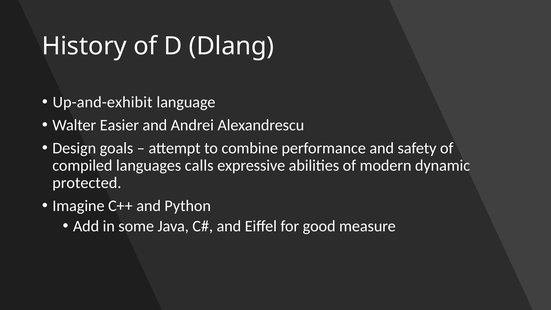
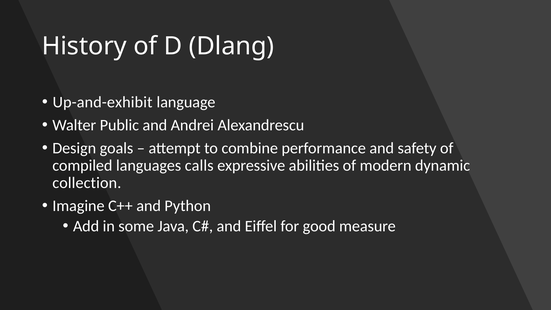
Easier: Easier -> Public
protected: protected -> collection
